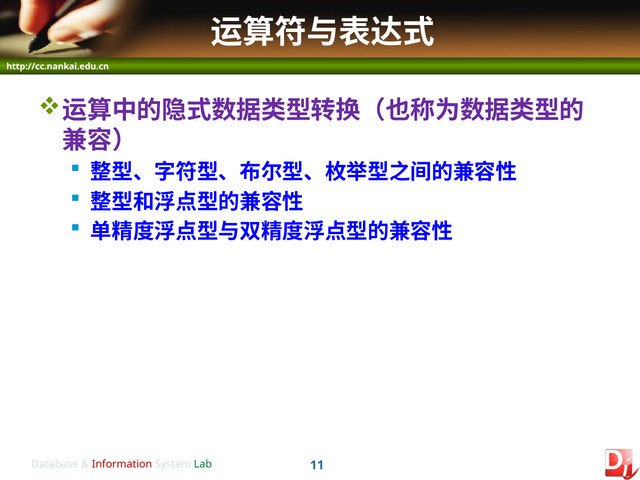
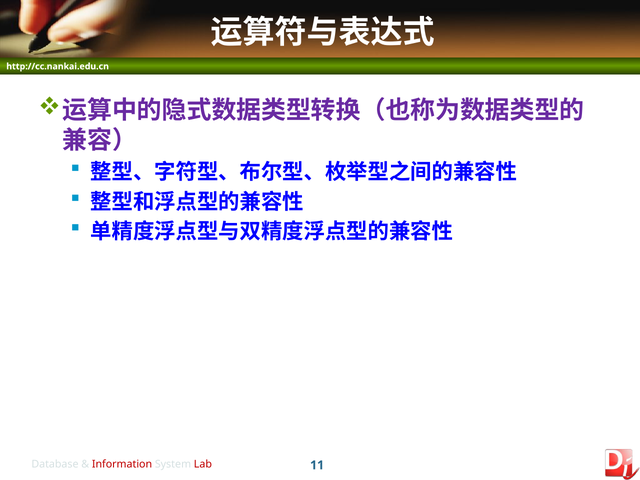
Lab colour: green -> red
